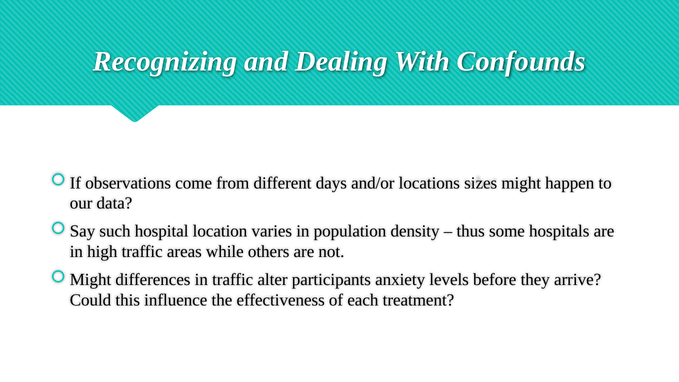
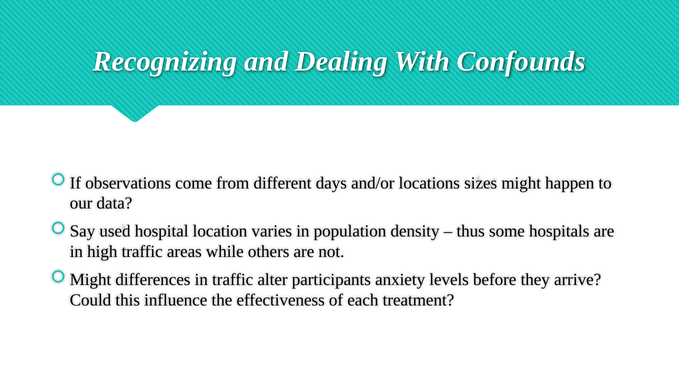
such: such -> used
